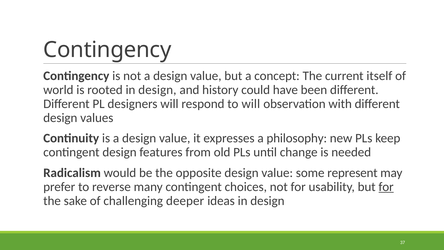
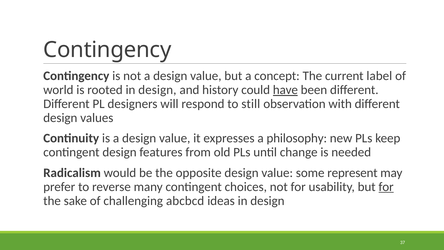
itself: itself -> label
have underline: none -> present
to will: will -> still
deeper: deeper -> abcbcd
